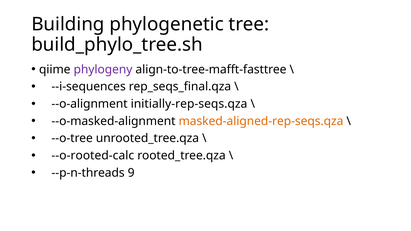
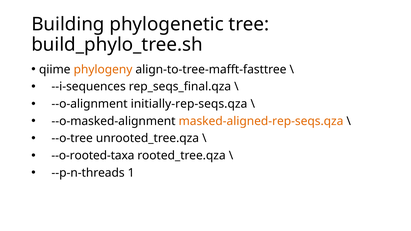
phylogeny colour: purple -> orange
--o-rooted-calc: --o-rooted-calc -> --o-rooted-taxa
9: 9 -> 1
